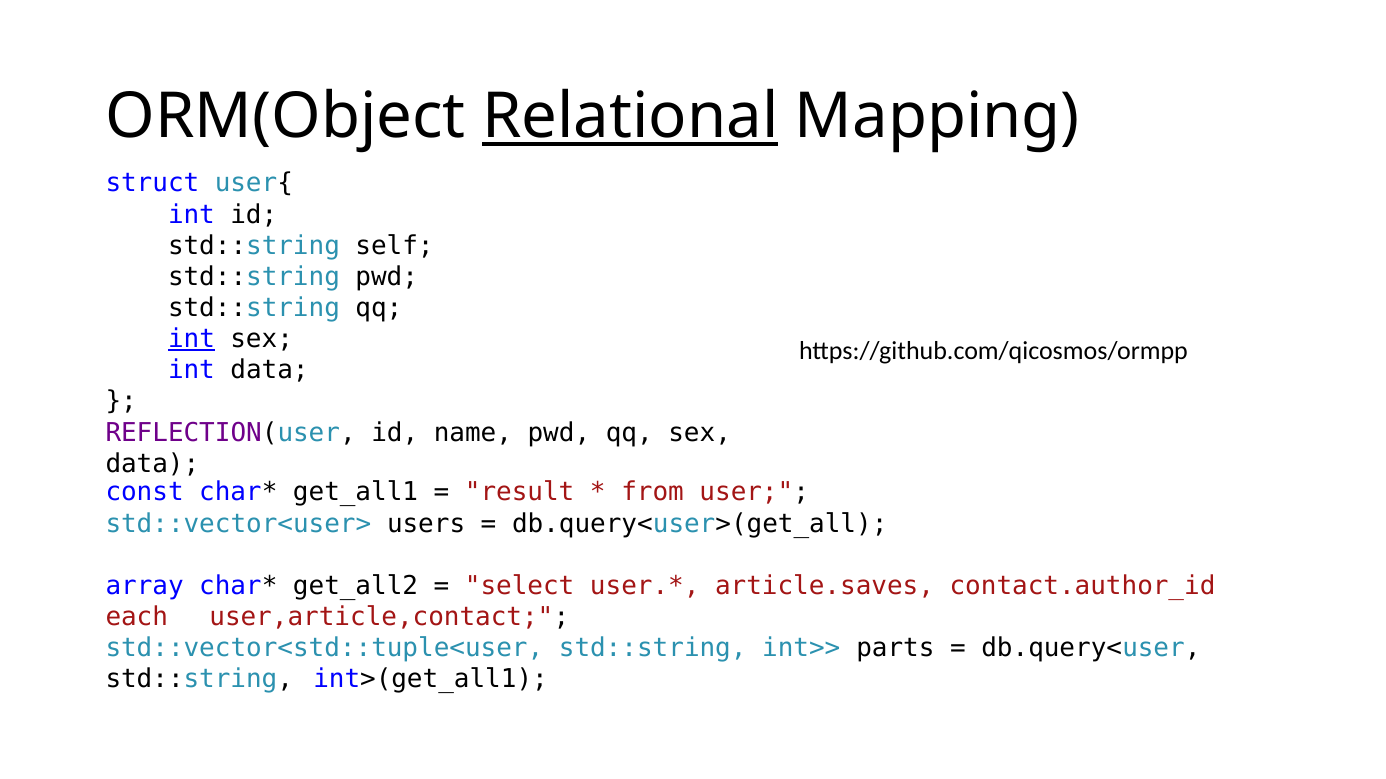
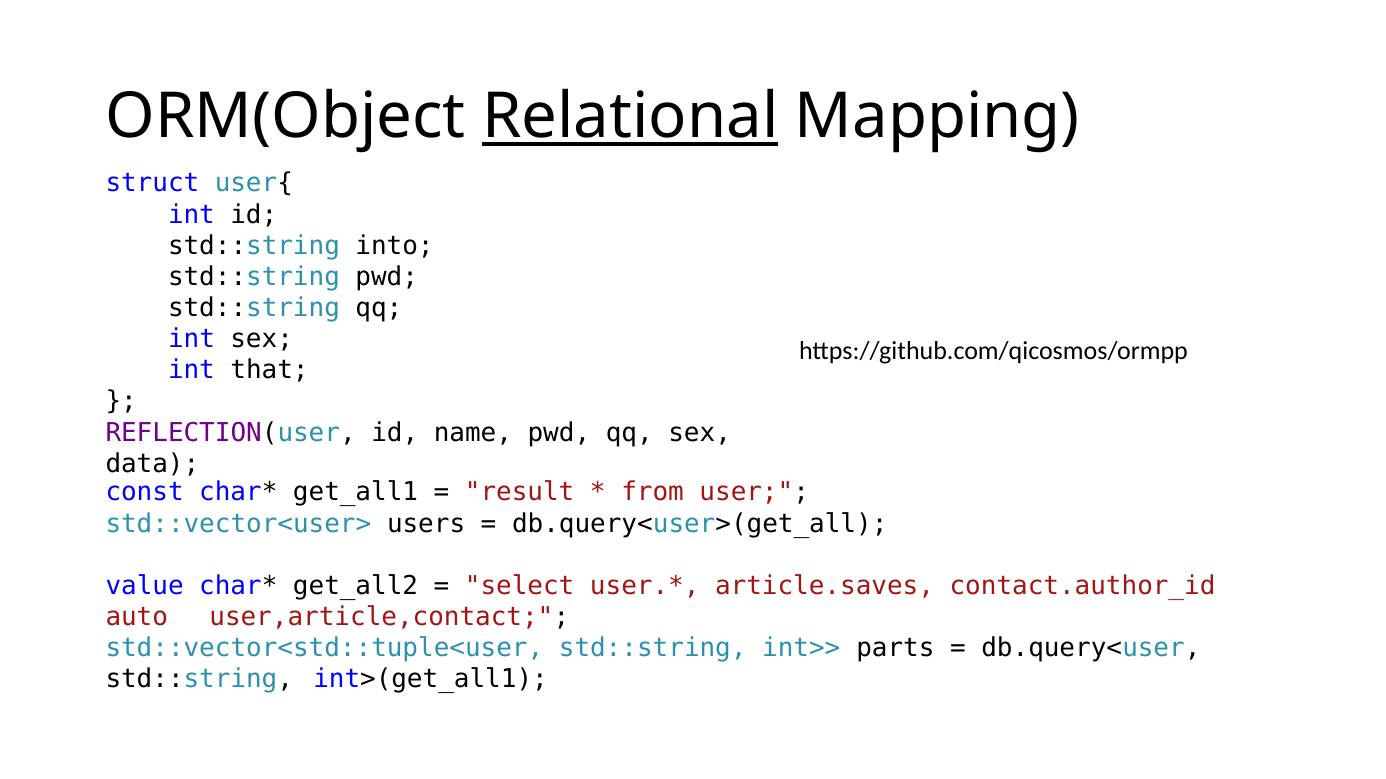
self: self -> into
int at (191, 339) underline: present -> none
int data: data -> that
array: array -> value
each: each -> auto
